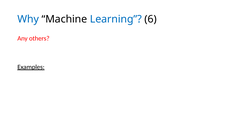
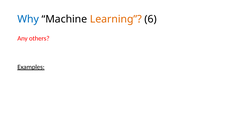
Learning colour: blue -> orange
